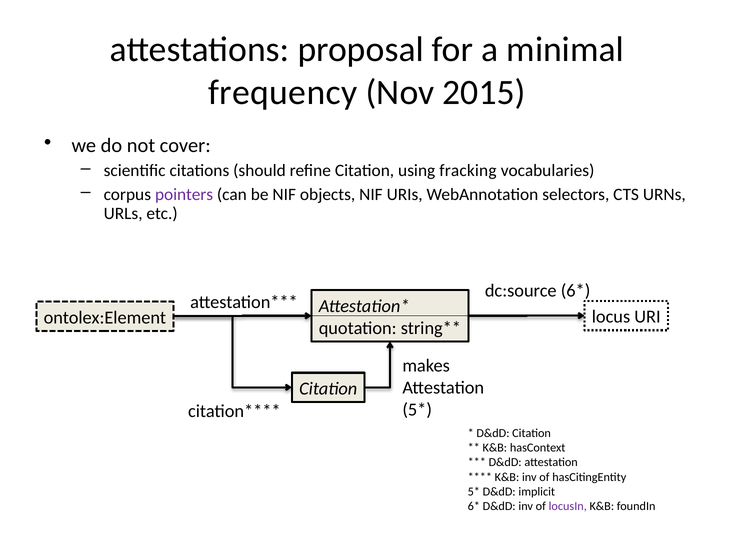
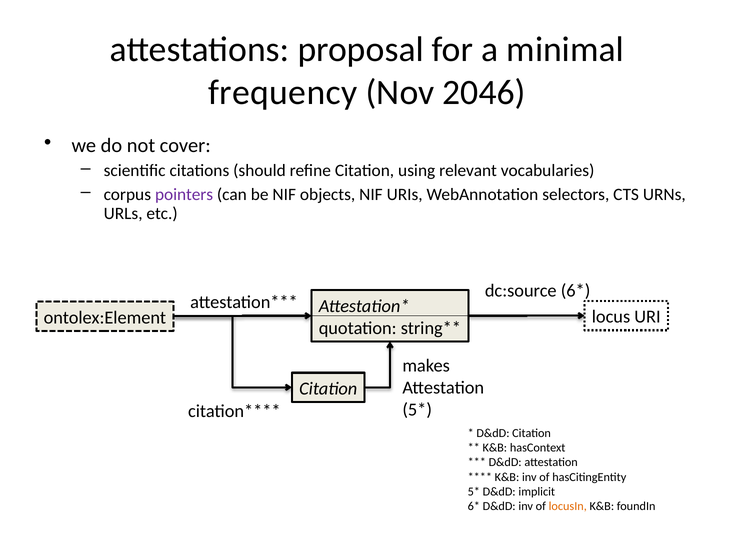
2015: 2015 -> 2046
fracking: fracking -> relevant
locusIn colour: purple -> orange
